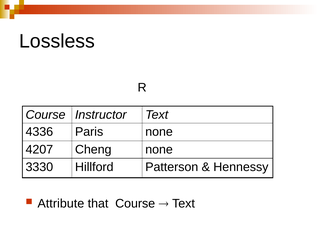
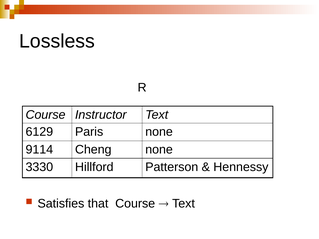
4336: 4336 -> 6129
4207: 4207 -> 9114
Attribute: Attribute -> Satisfies
